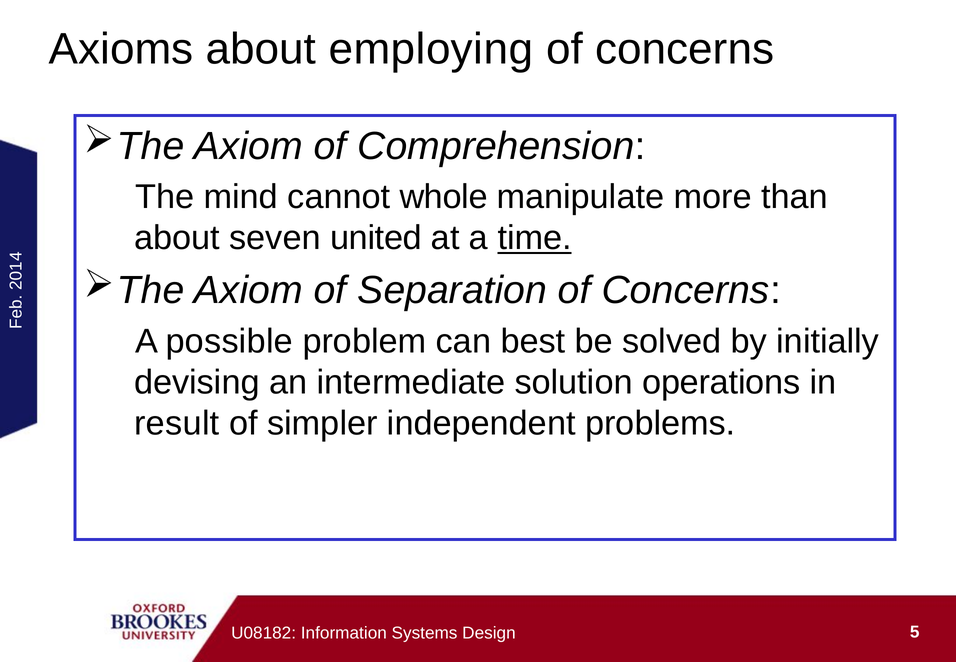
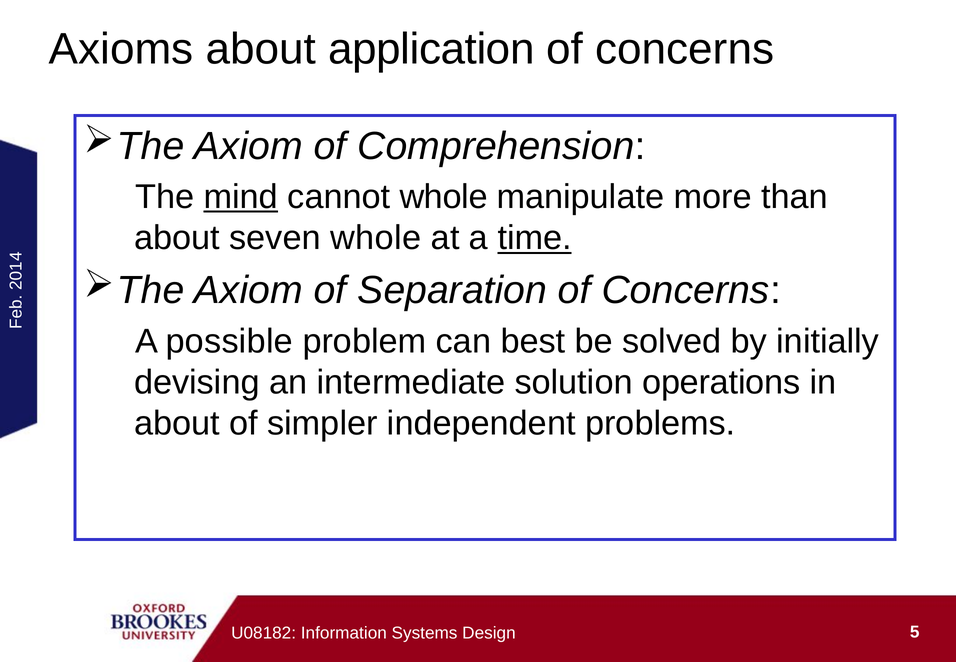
employing: employing -> application
mind underline: none -> present
seven united: united -> whole
result at (177, 424): result -> about
